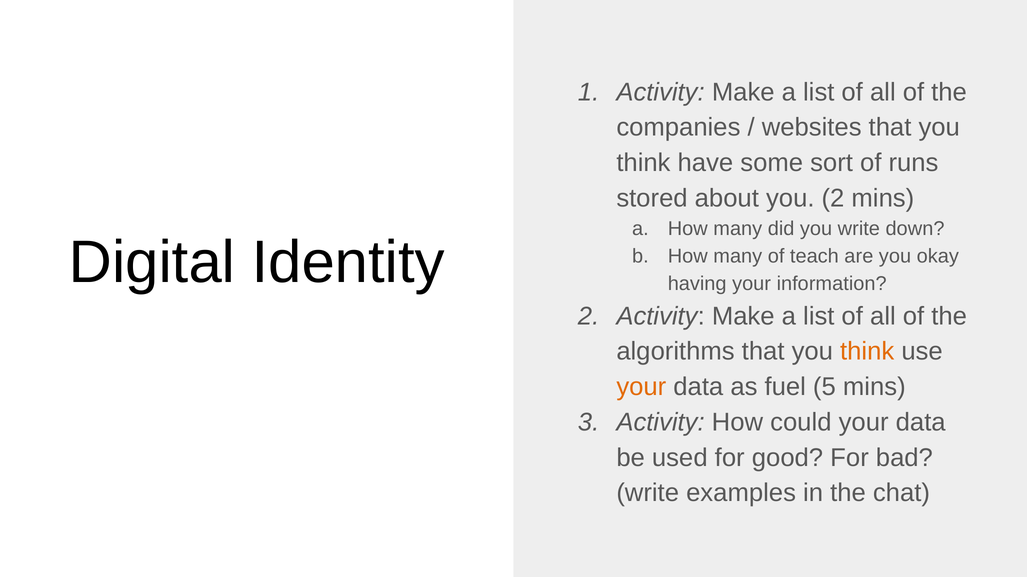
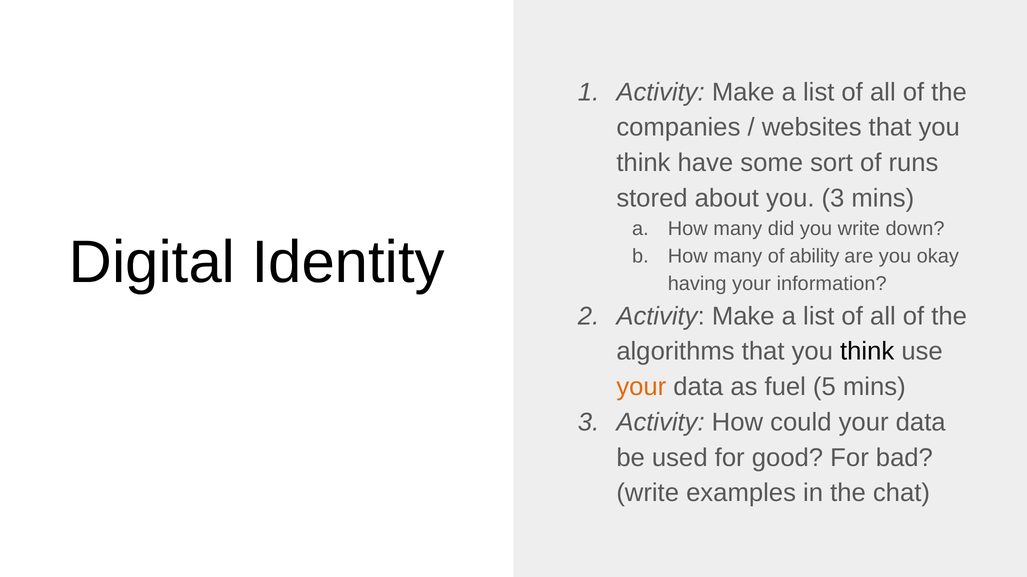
you 2: 2 -> 3
teach: teach -> ability
think at (867, 352) colour: orange -> black
